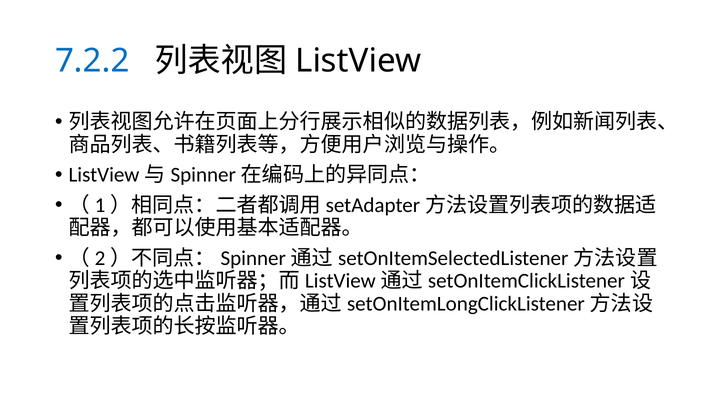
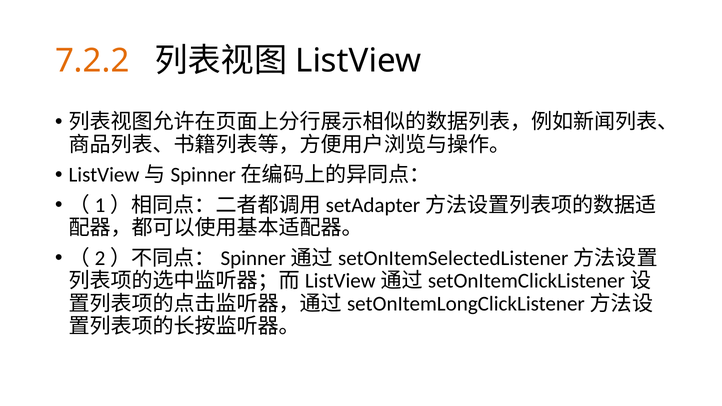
7.2.2 colour: blue -> orange
